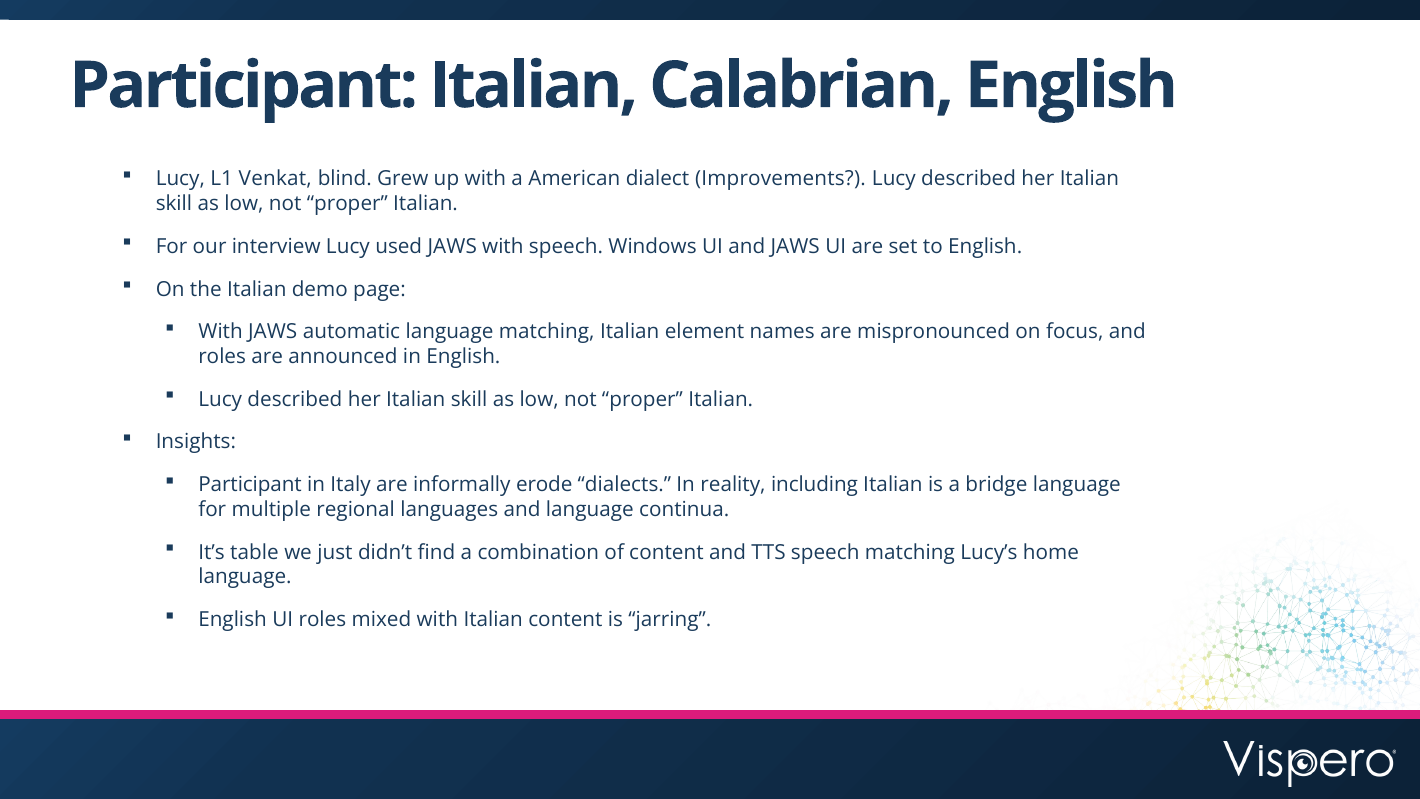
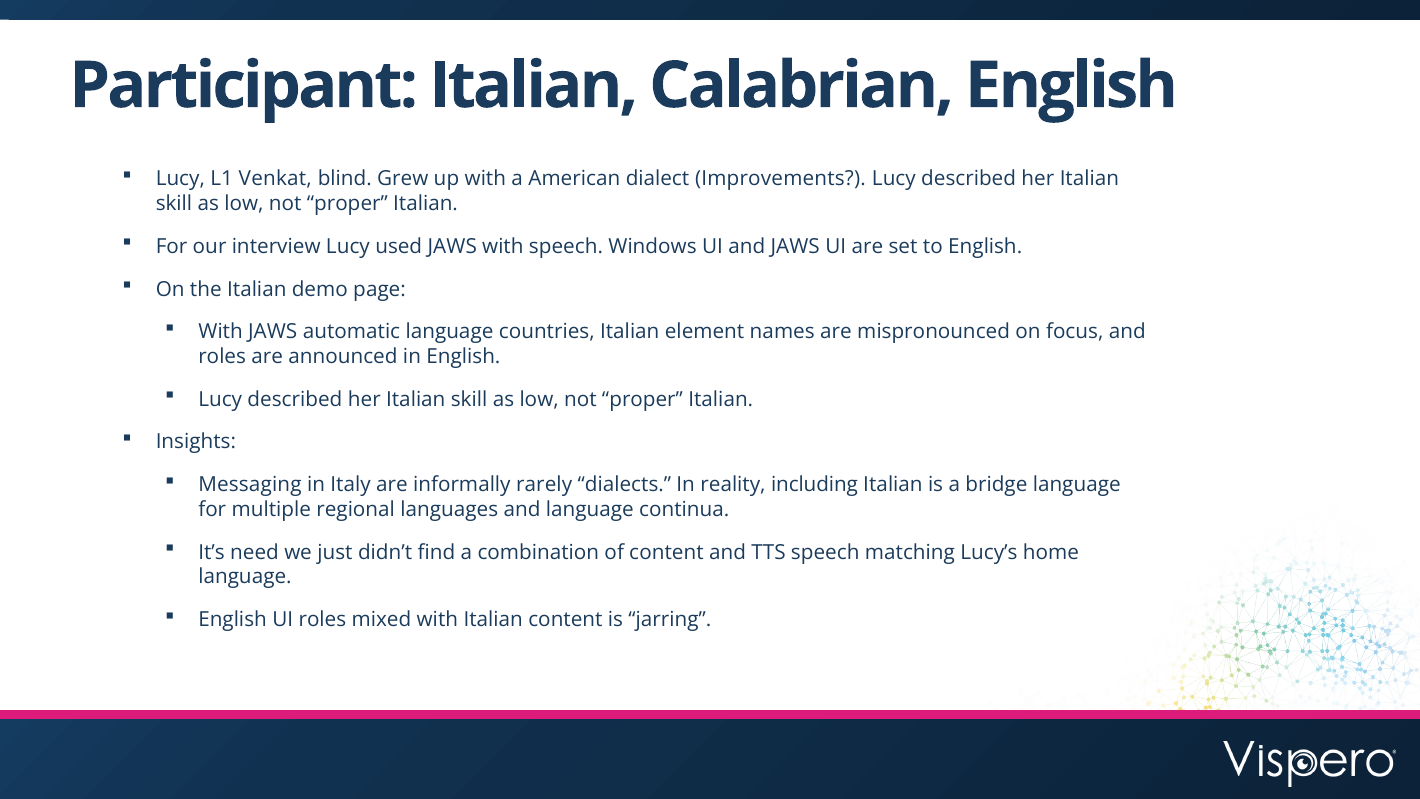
language matching: matching -> countries
Participant at (250, 485): Participant -> Messaging
erode: erode -> rarely
table: table -> need
